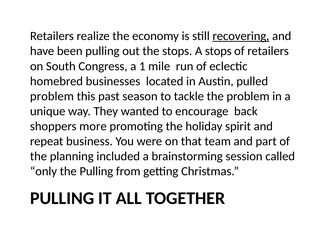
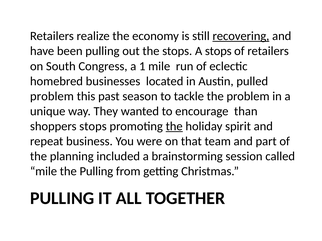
back: back -> than
shoppers more: more -> stops
the at (174, 126) underline: none -> present
only at (44, 172): only -> mile
